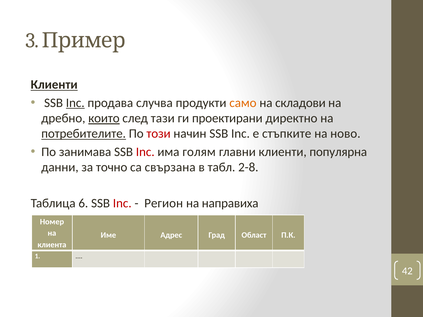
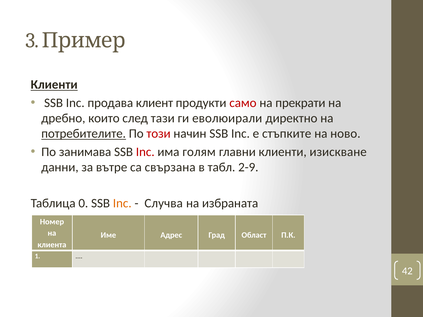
Inc at (75, 103) underline: present -> none
случва: случва -> клиент
само colour: orange -> red
складови: складови -> прекрати
които underline: present -> none
проектирани: проектирани -> еволюирали
популярна: популярна -> изискване
точно: точно -> вътре
2-8: 2-8 -> 2-9
6: 6 -> 0
Inc at (122, 204) colour: red -> orange
Регион: Регион -> Случва
направиха: направиха -> избраната
